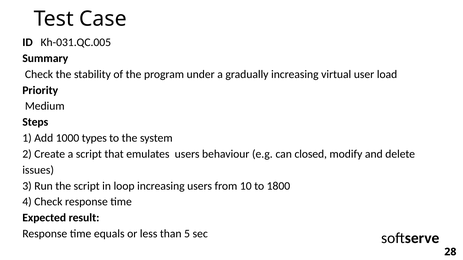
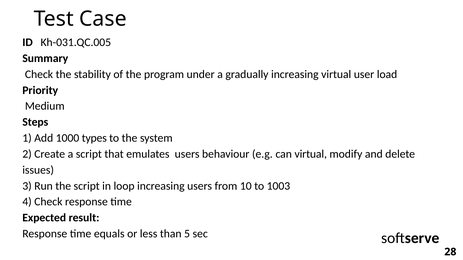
can closed: closed -> virtual
1800: 1800 -> 1003
